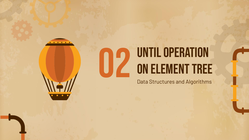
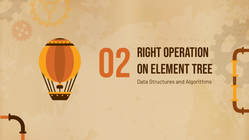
Until: Until -> Right
